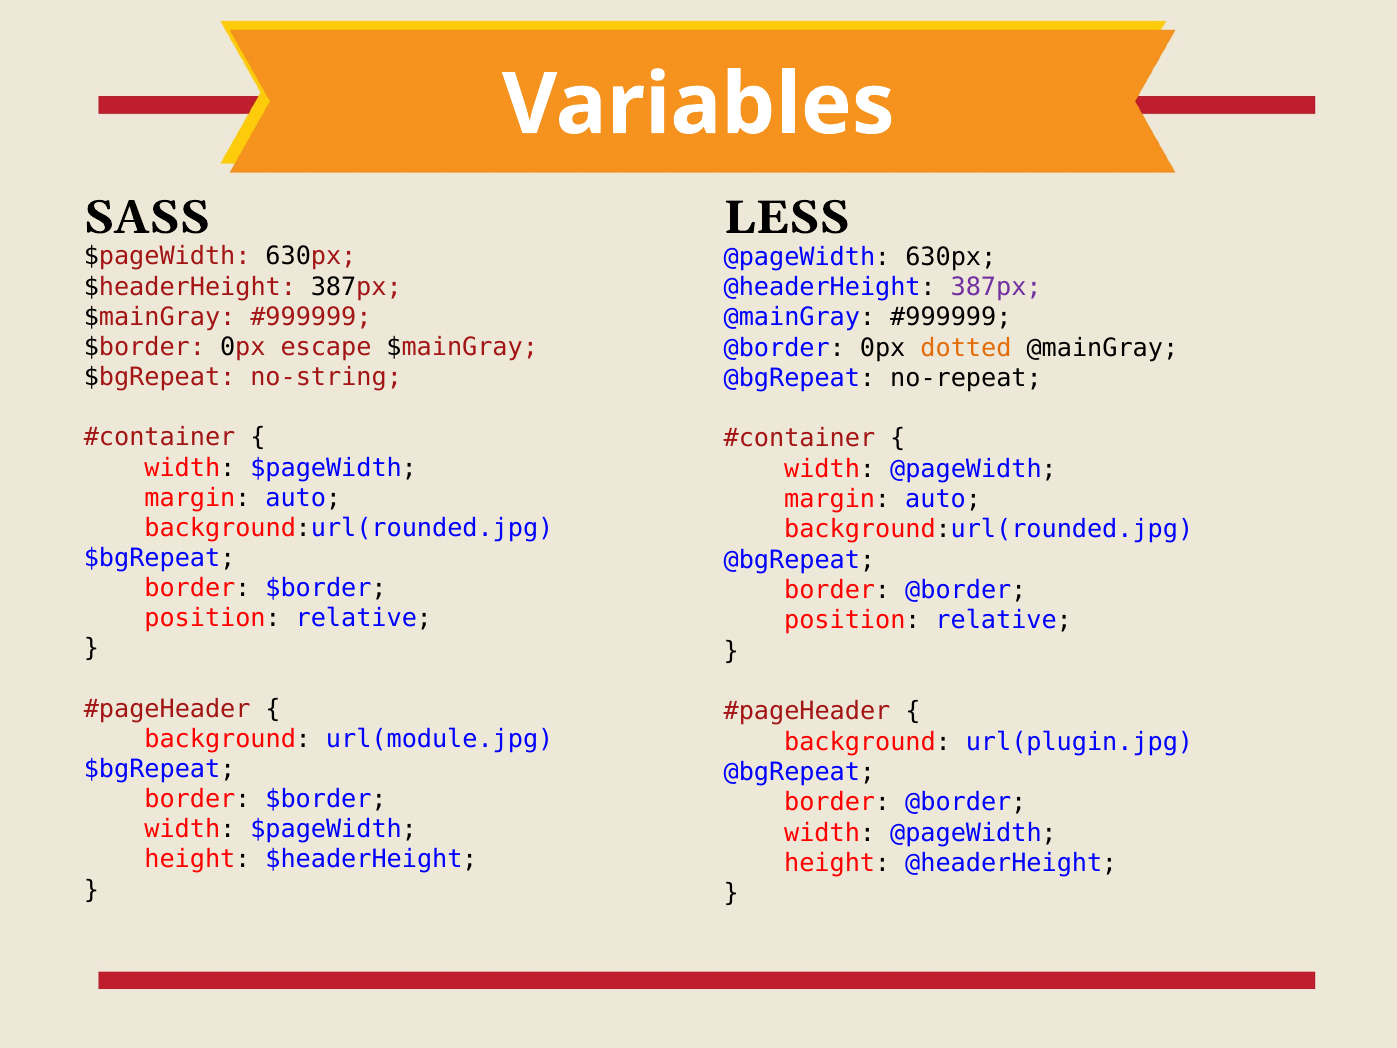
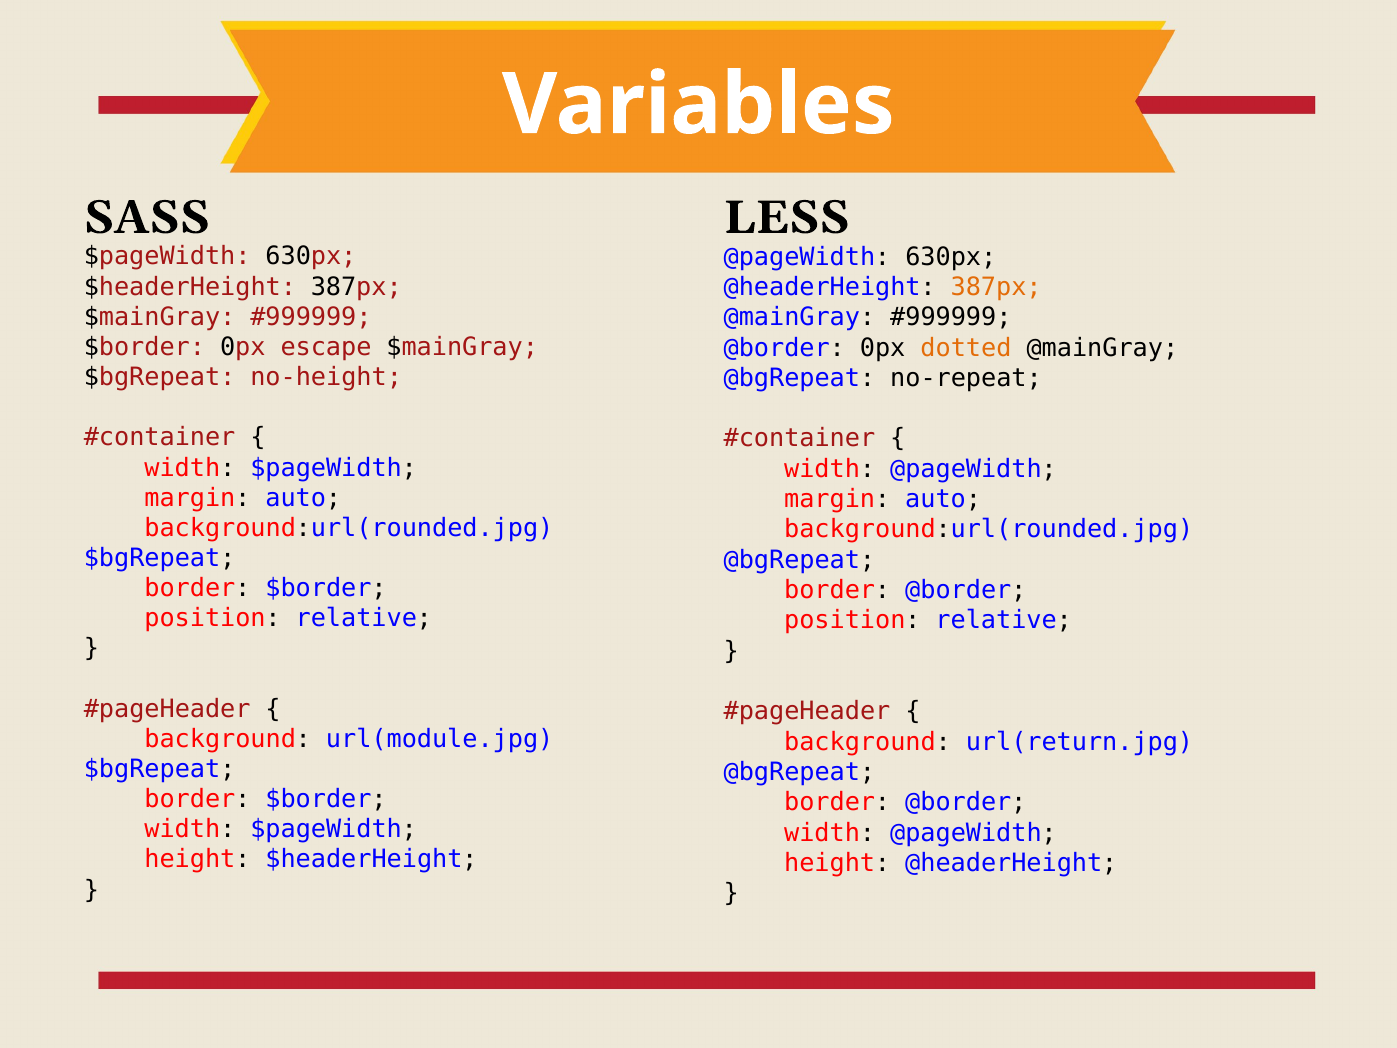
387px at (996, 287) colour: purple -> orange
no-string: no-string -> no-height
url(plugin.jpg: url(plugin.jpg -> url(return.jpg
